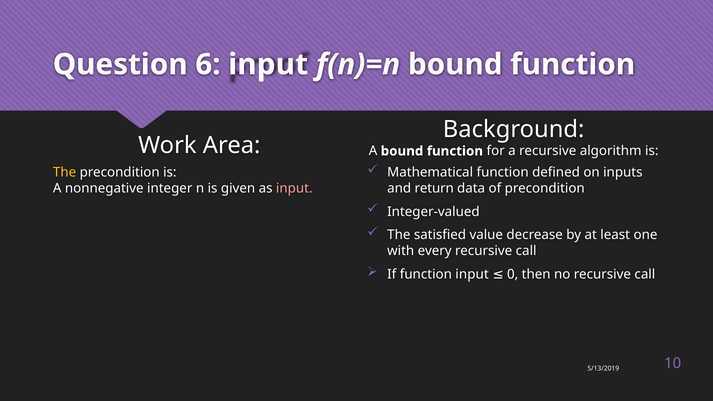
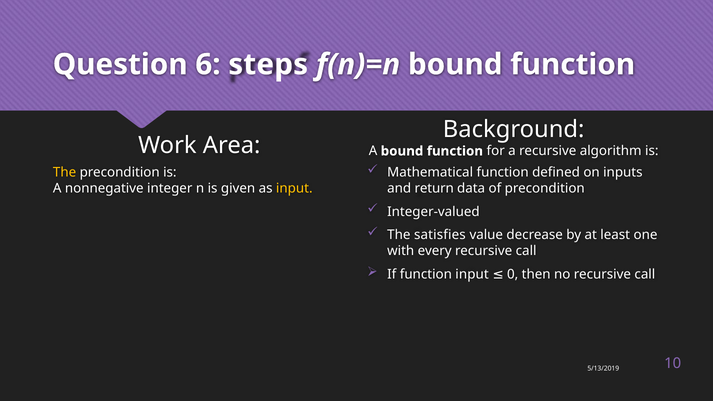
6 input: input -> steps
input at (294, 189) colour: pink -> yellow
satisfied: satisfied -> satisfies
